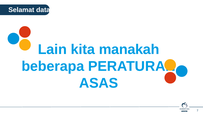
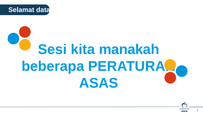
Lain: Lain -> Sesi
